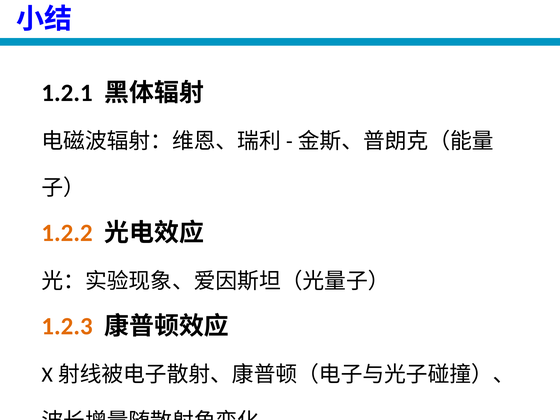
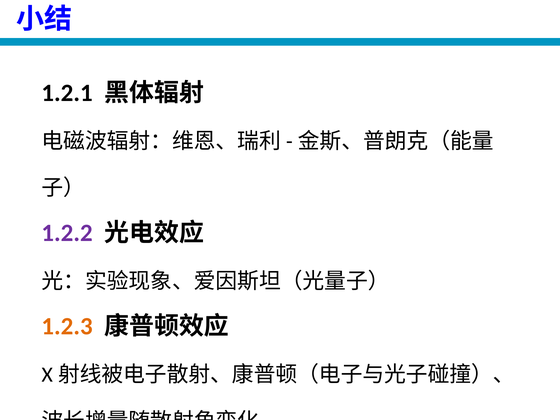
1.2.2 colour: orange -> purple
